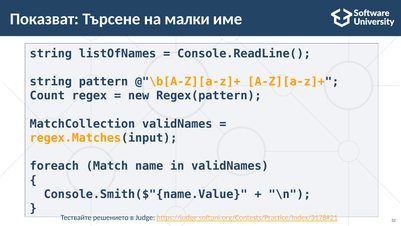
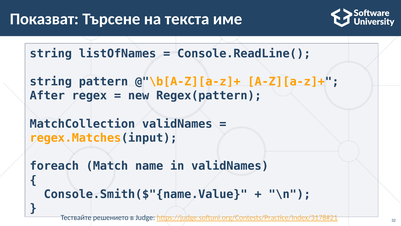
малки: малки -> текста
Count: Count -> After
